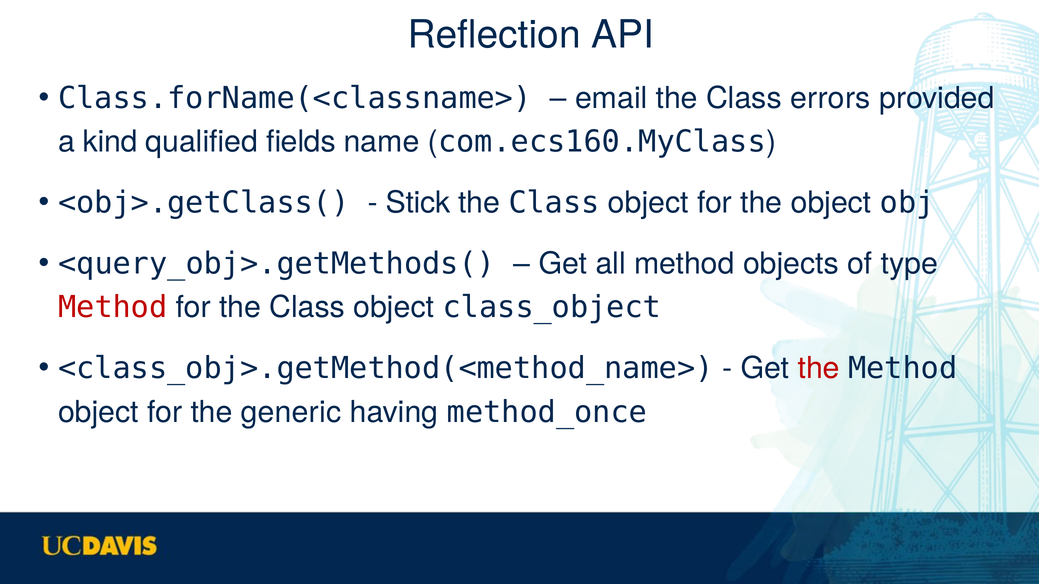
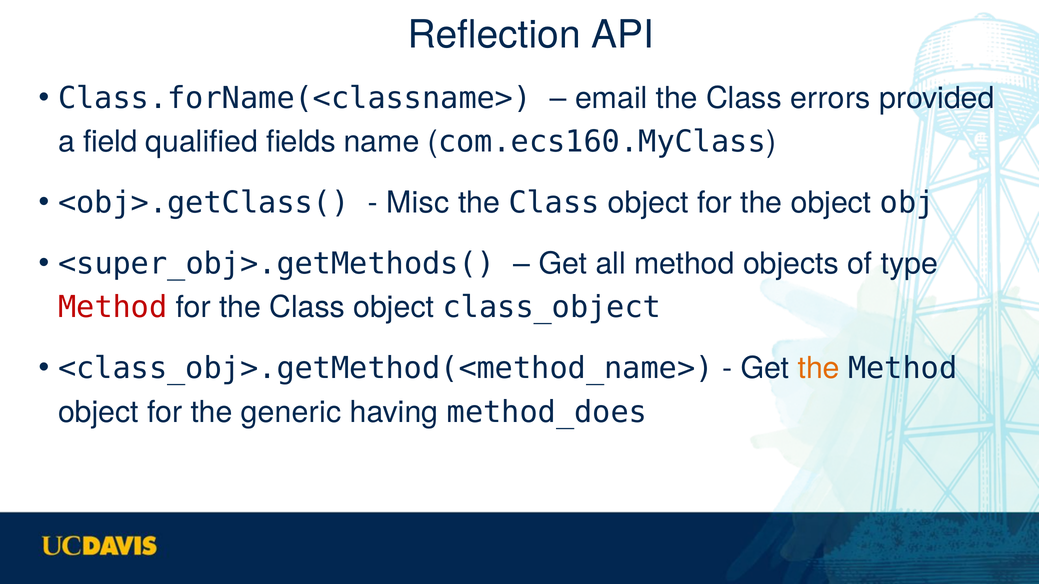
kind: kind -> field
Stick: Stick -> Misc
<query_obj>.getMethods(: <query_obj>.getMethods( -> <super_obj>.getMethods(
the at (819, 369) colour: red -> orange
method_once: method_once -> method_does
